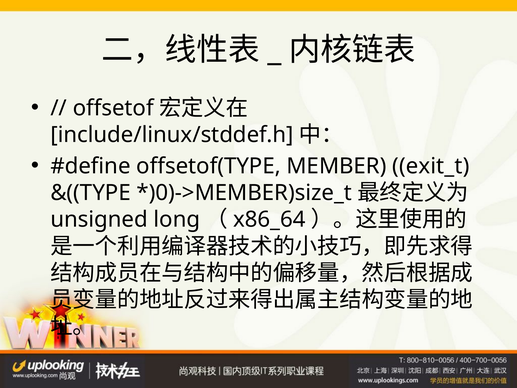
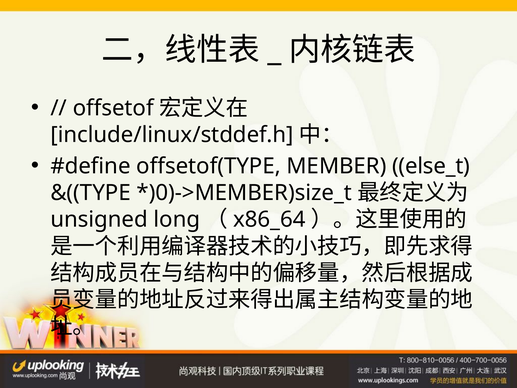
exit_t: exit_t -> else_t
